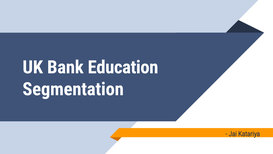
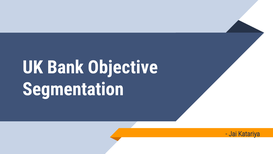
Education: Education -> Objective
